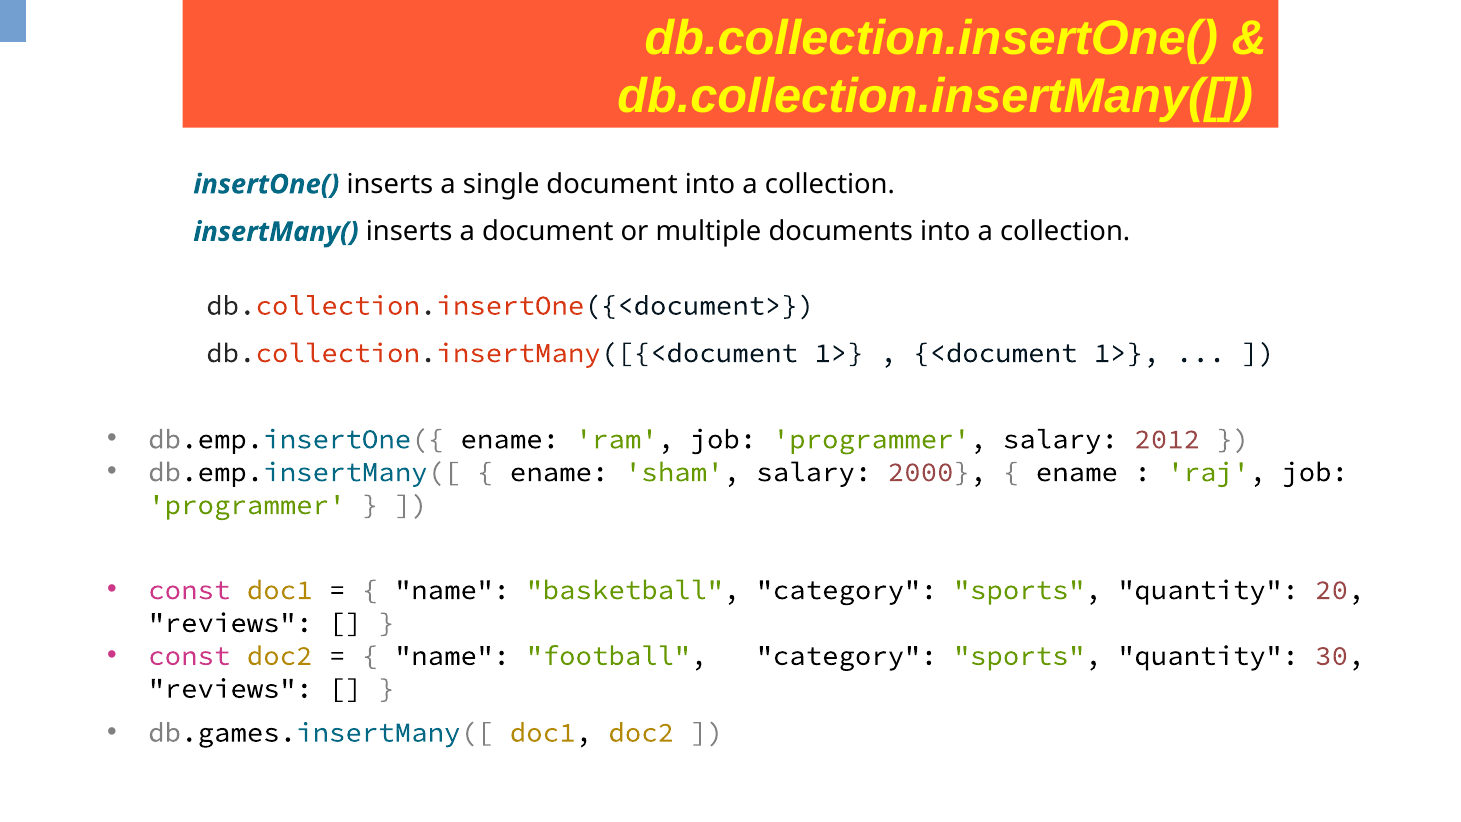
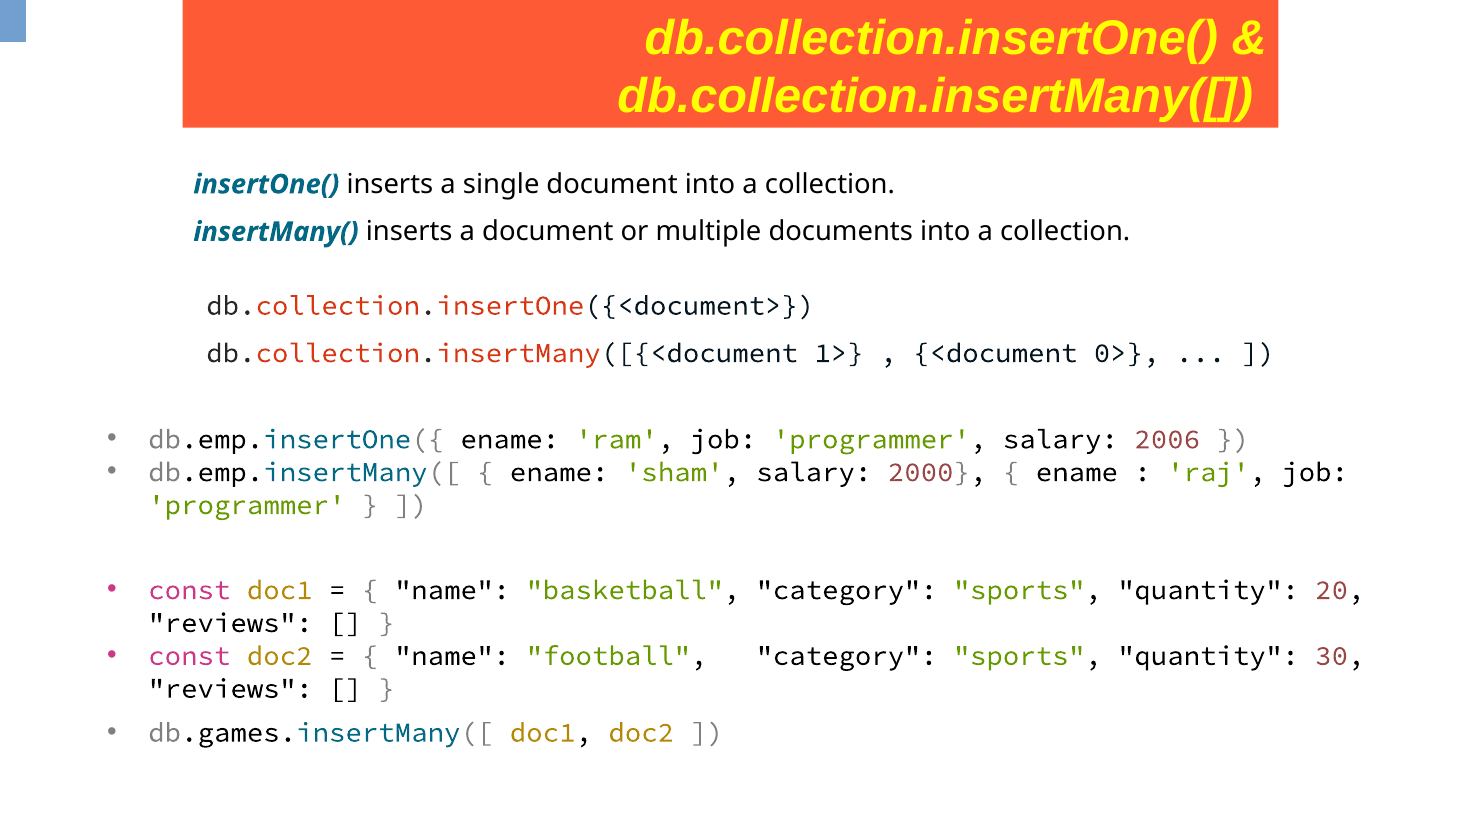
<document 1>: 1> -> 0>
2012: 2012 -> 2006
